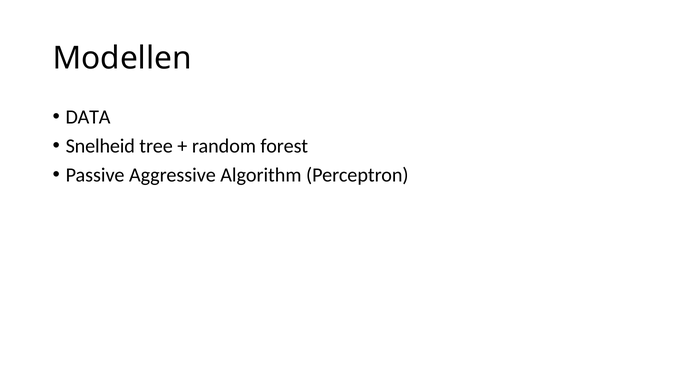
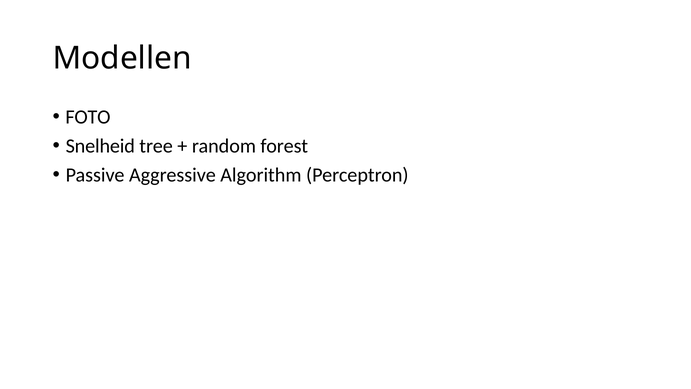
DATA: DATA -> FOTO
